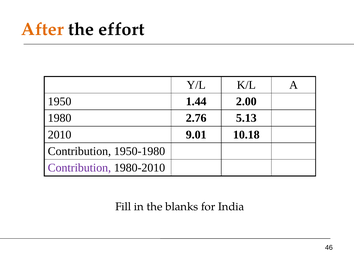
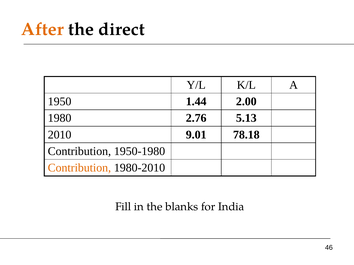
effort: effort -> direct
10.18: 10.18 -> 78.18
Contribution at (79, 168) colour: purple -> orange
